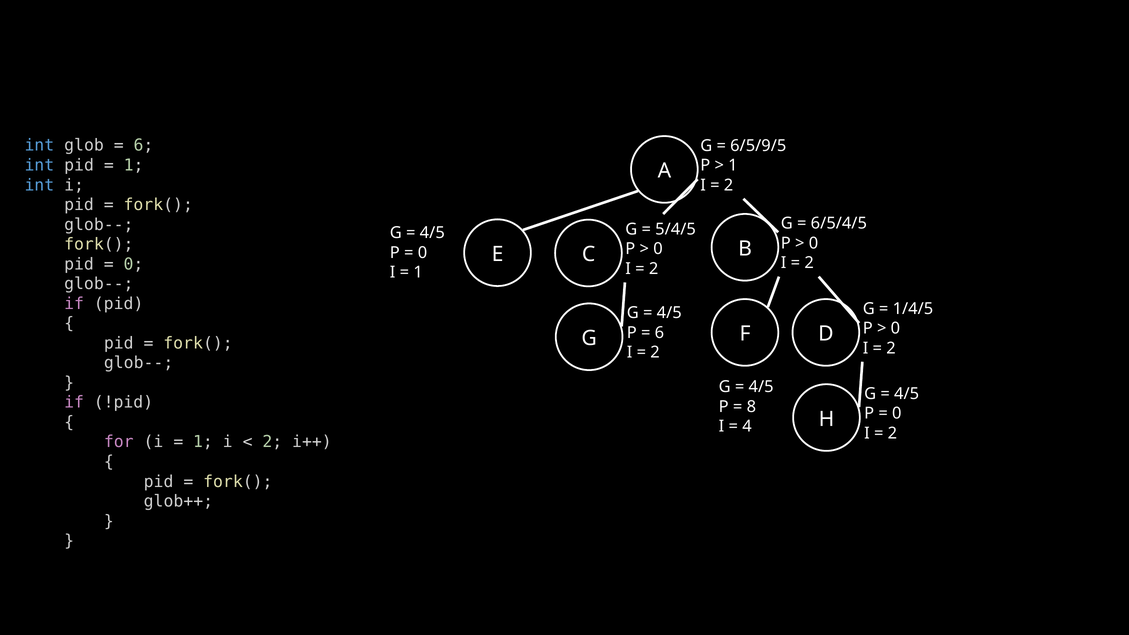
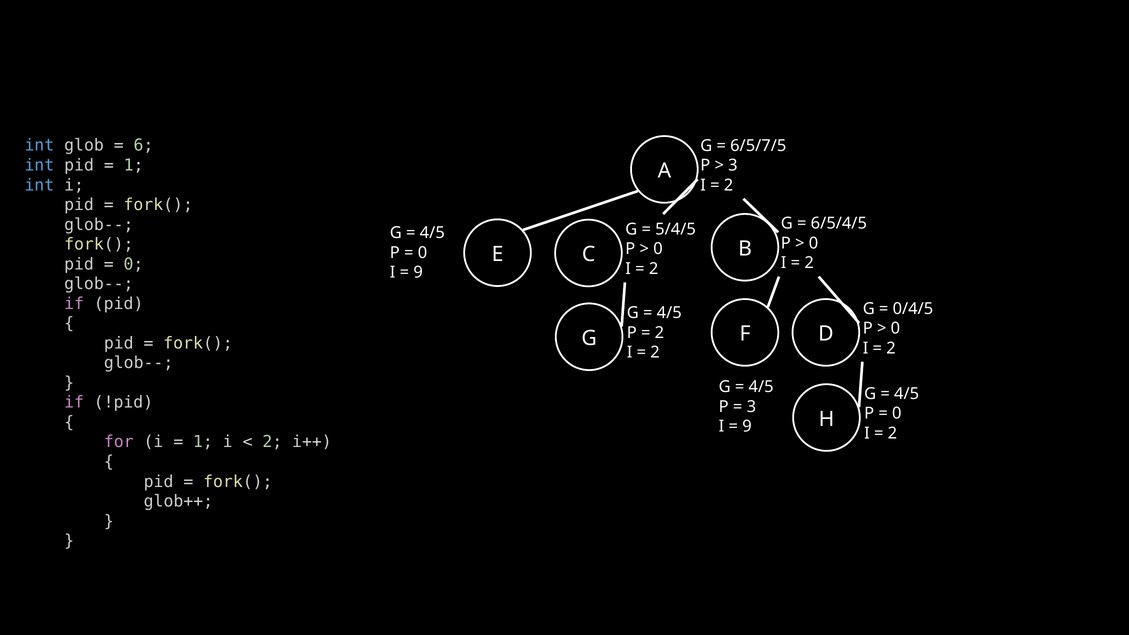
6/5/9/5: 6/5/9/5 -> 6/5/7/5
1 at (733, 165): 1 -> 3
1 at (418, 272): 1 -> 9
1/4/5: 1/4/5 -> 0/4/5
6 at (659, 333): 6 -> 2
8 at (751, 407): 8 -> 3
4 at (747, 427): 4 -> 9
